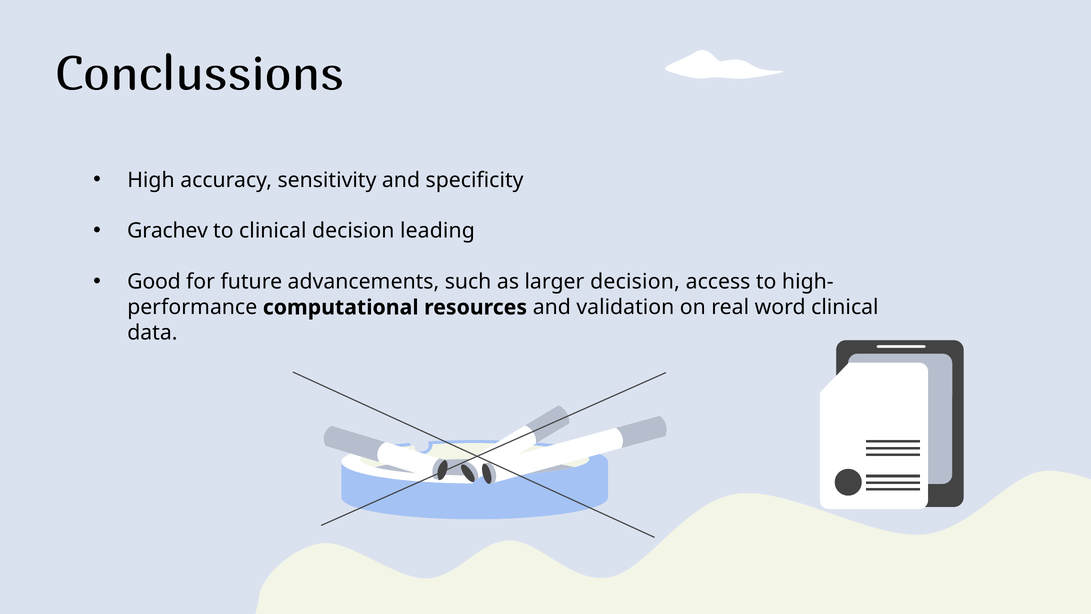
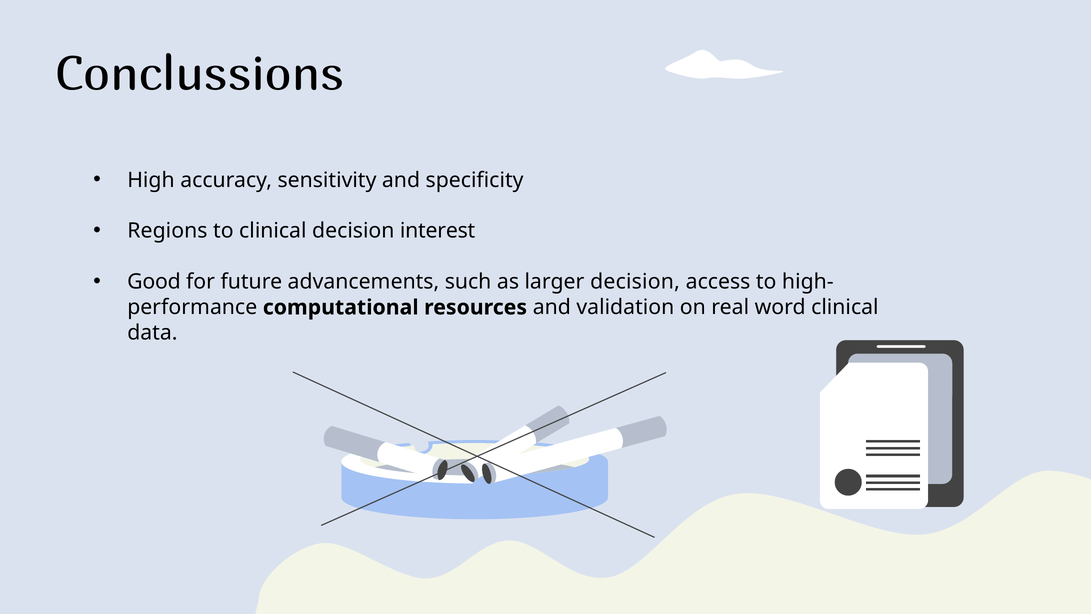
Grachev: Grachev -> Regions
leading: leading -> interest
